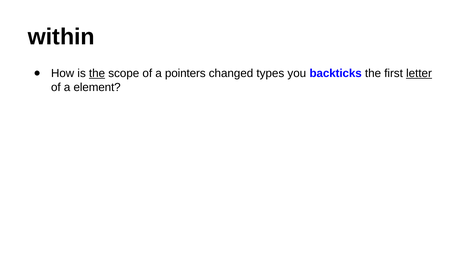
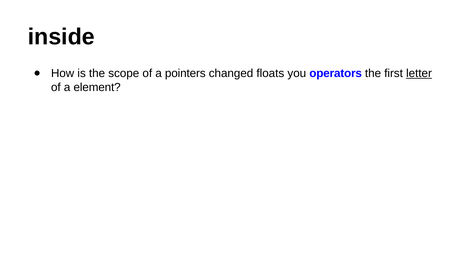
within: within -> inside
the at (97, 73) underline: present -> none
types: types -> floats
backticks: backticks -> operators
